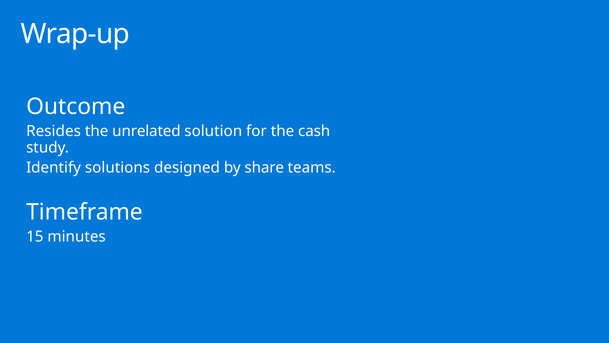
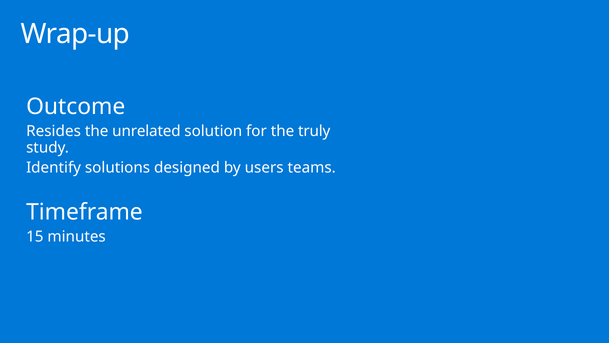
cash: cash -> truly
share: share -> users
